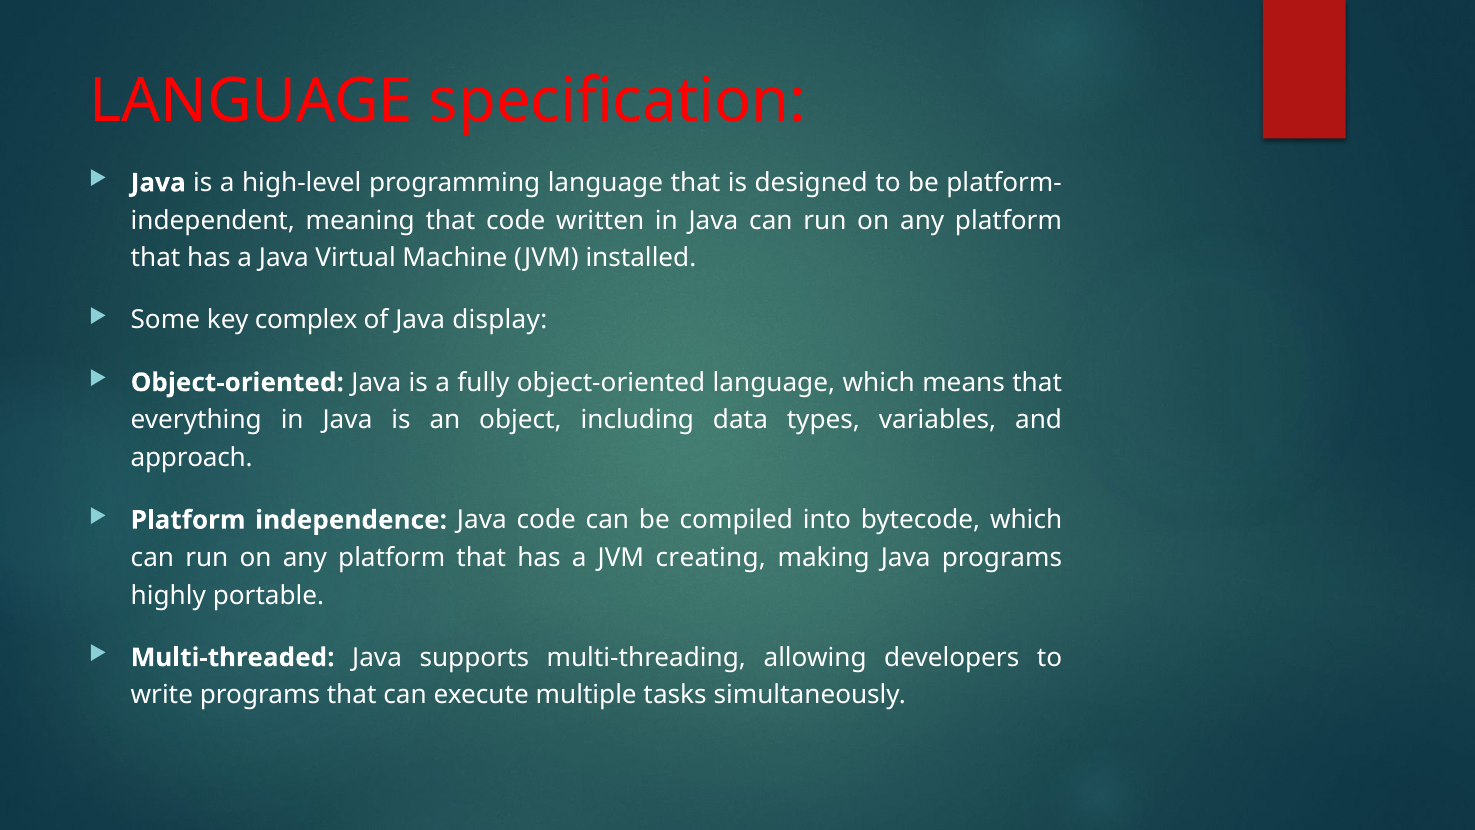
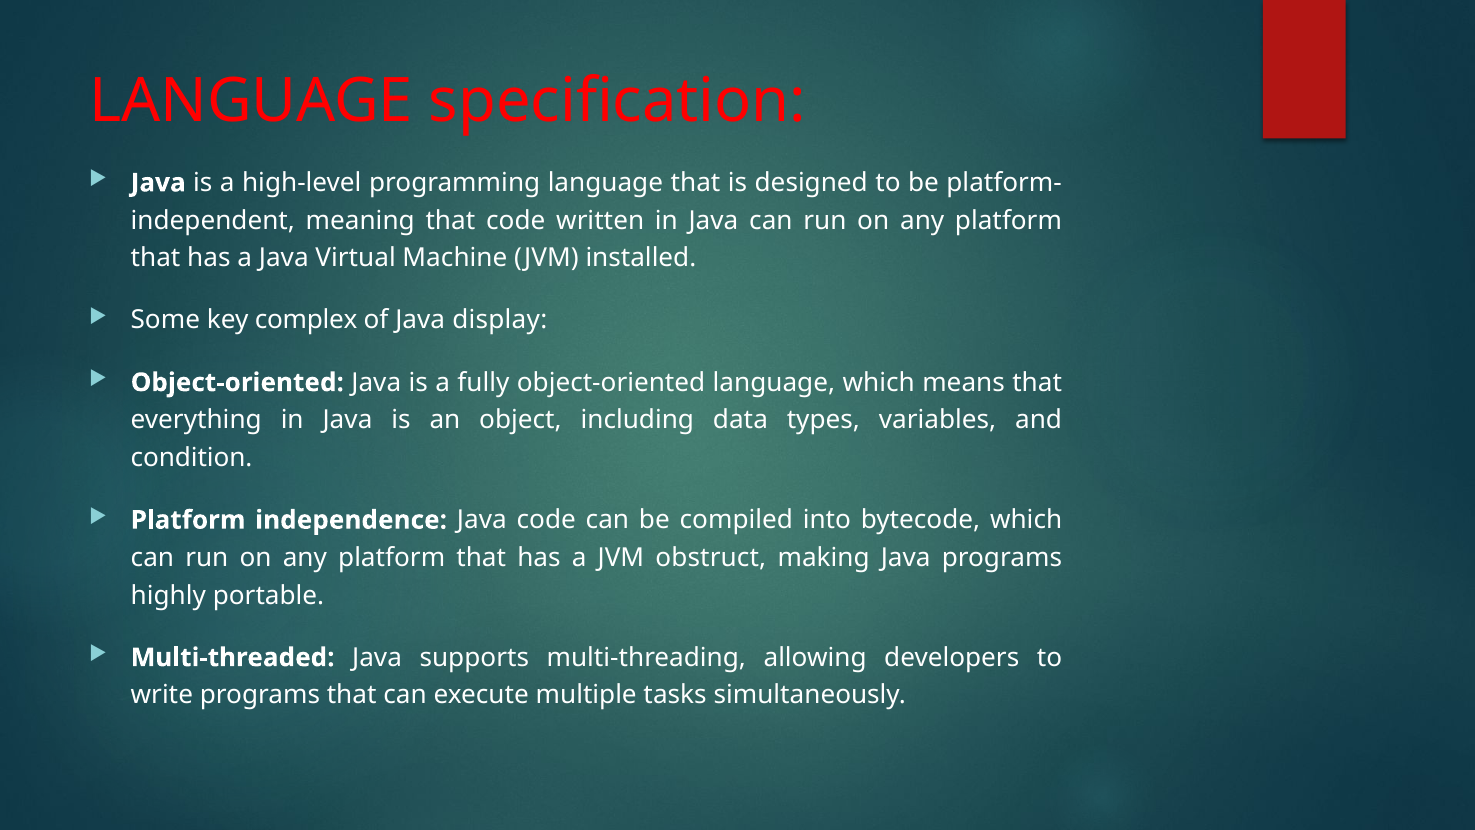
approach: approach -> condition
creating: creating -> obstruct
